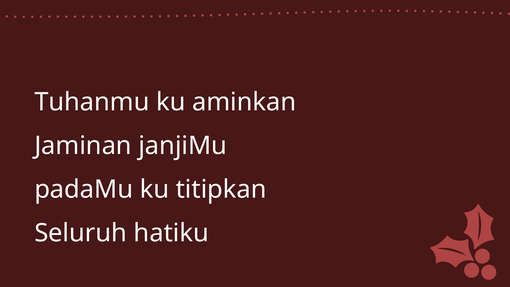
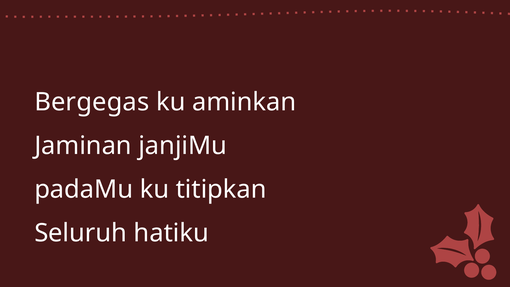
Tuhanmu: Tuhanmu -> Bergegas
